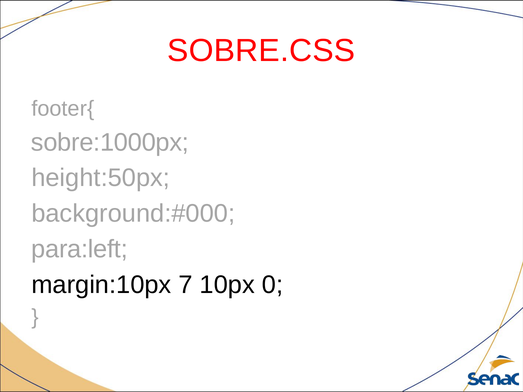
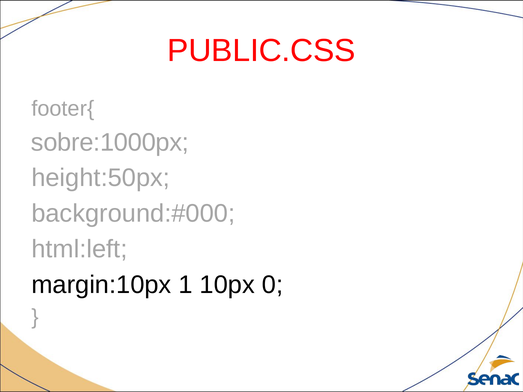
SOBRE.CSS: SOBRE.CSS -> PUBLIC.CSS
para:left: para:left -> html:left
7: 7 -> 1
